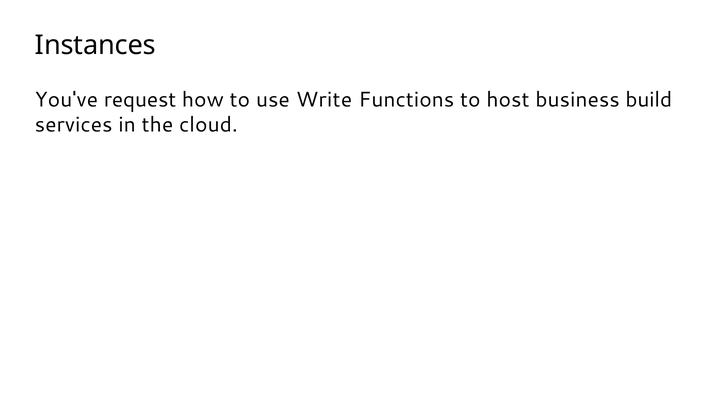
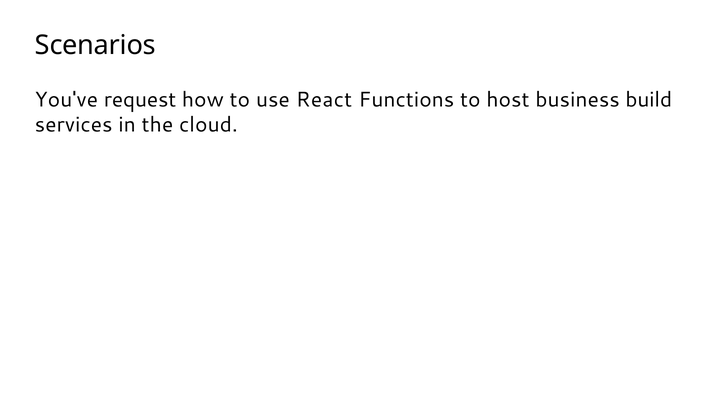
Instances: Instances -> Scenarios
Write: Write -> React
